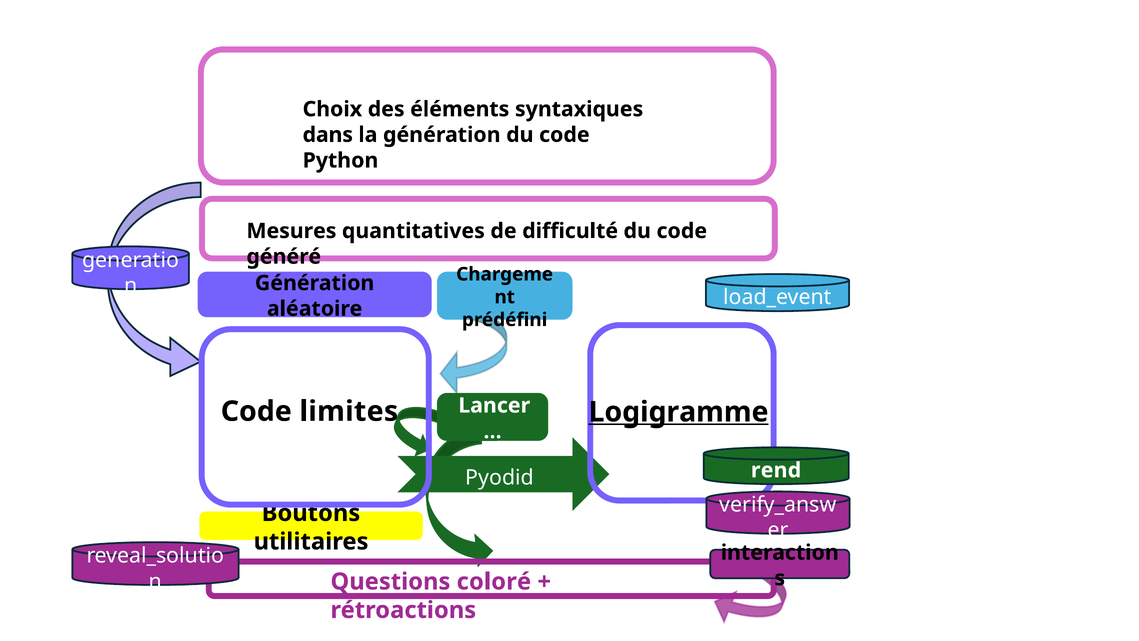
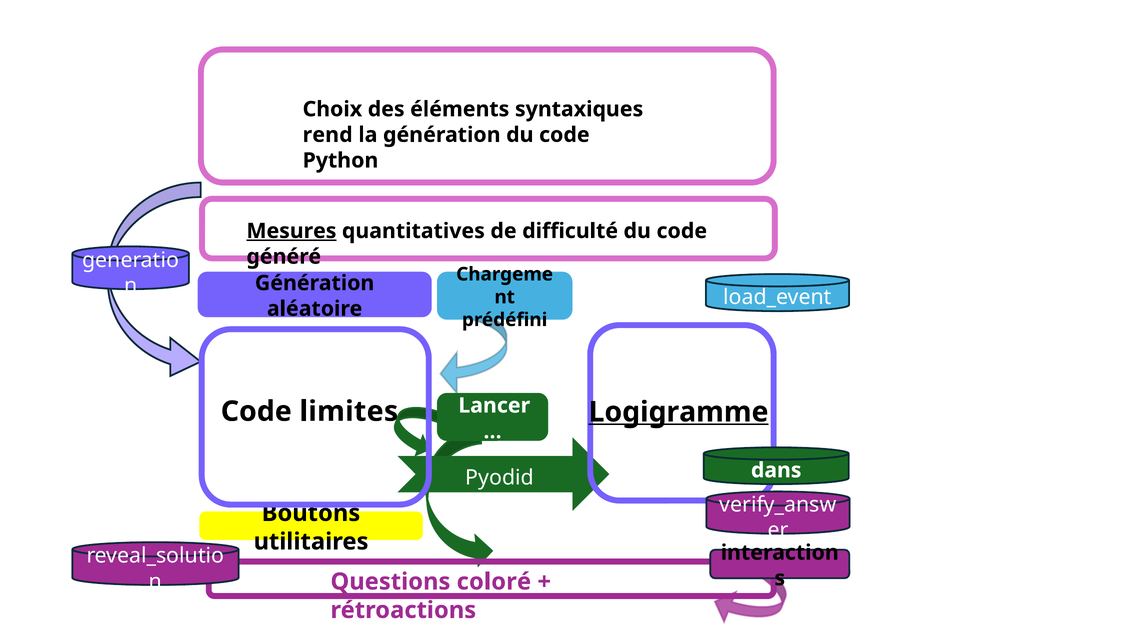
dans: dans -> rend
Mesures underline: none -> present
rend: rend -> dans
